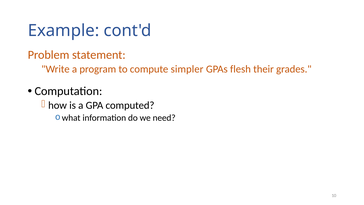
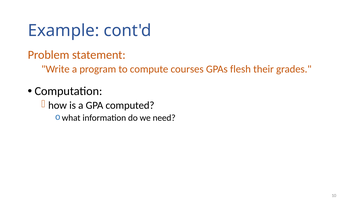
simpler: simpler -> courses
